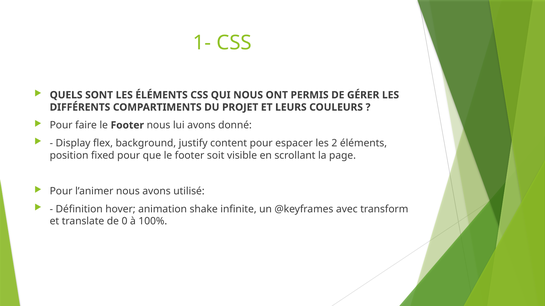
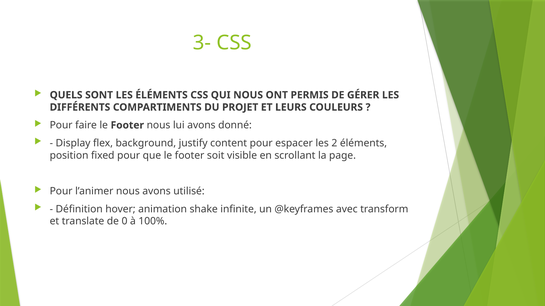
1-: 1- -> 3-
